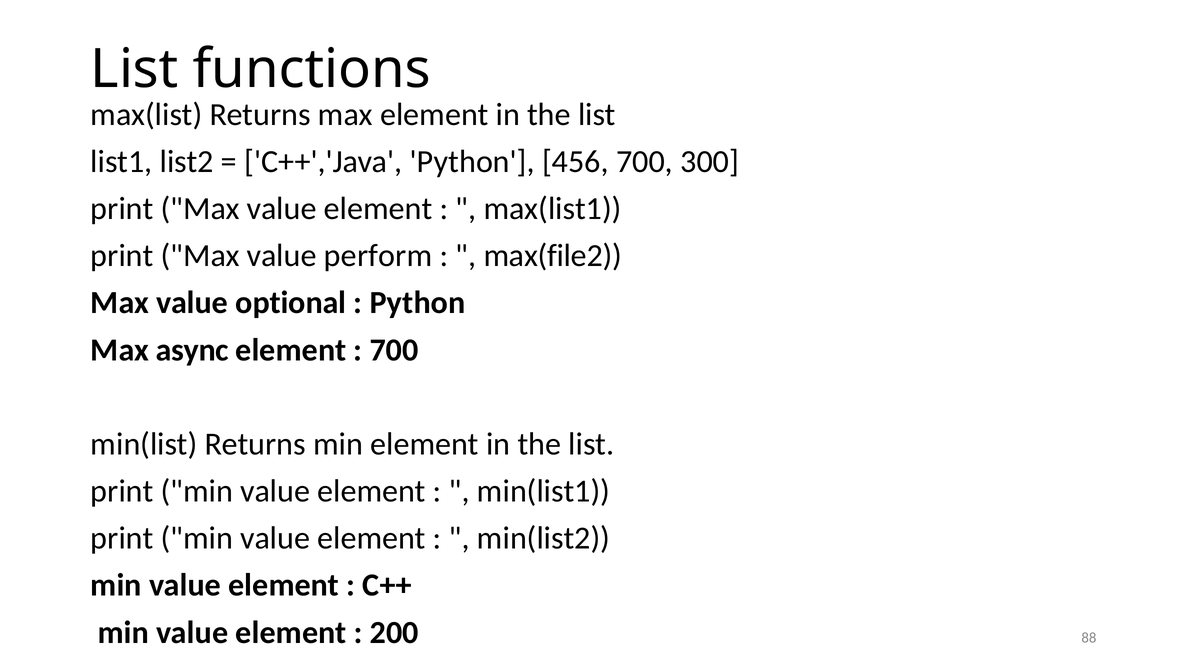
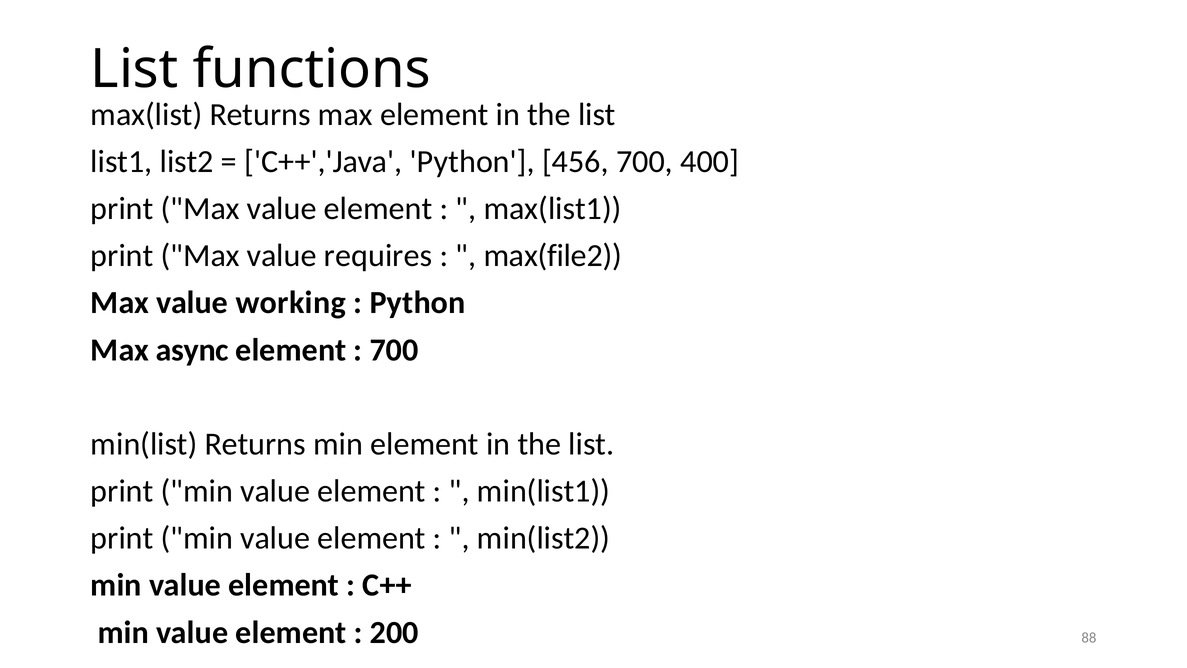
300: 300 -> 400
perform: perform -> requires
optional: optional -> working
